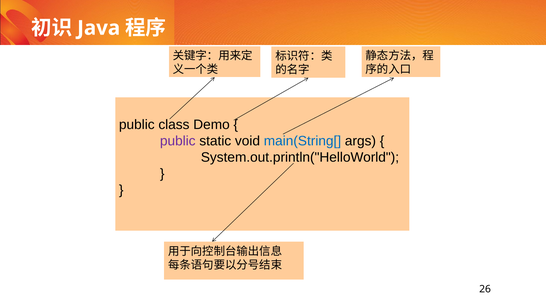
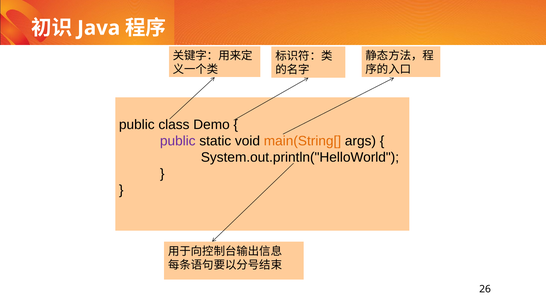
main(String[ colour: blue -> orange
